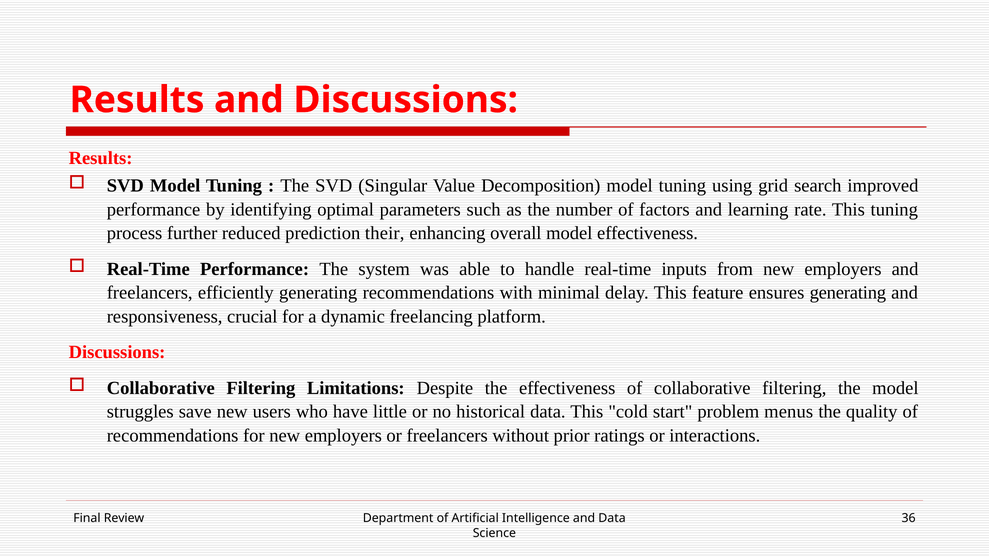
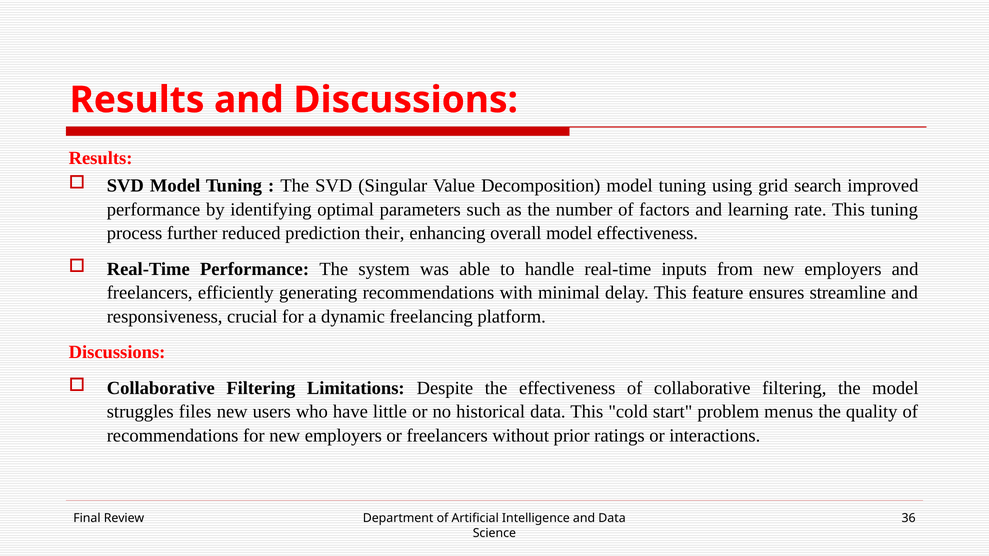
ensures generating: generating -> streamline
save: save -> files
